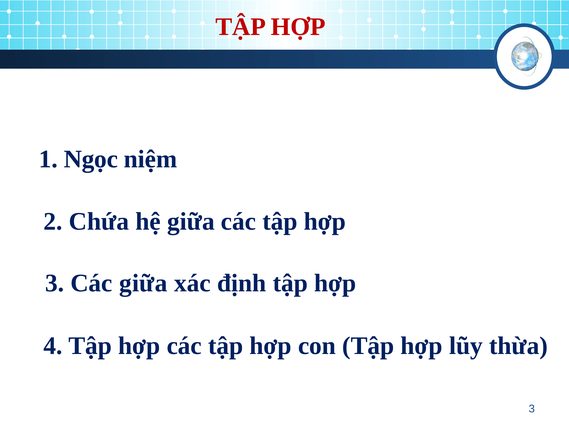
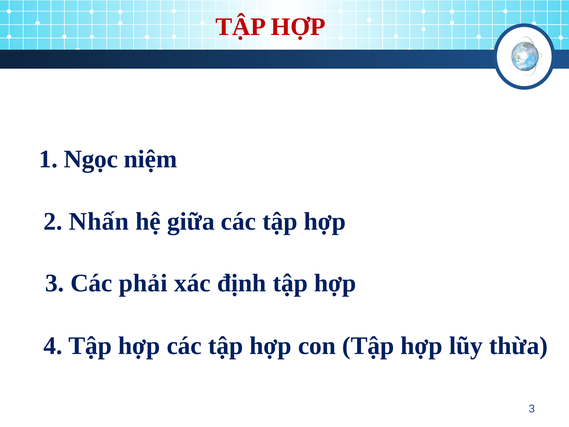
Chứa: Chứa -> Nhấn
Các giữa: giữa -> phải
